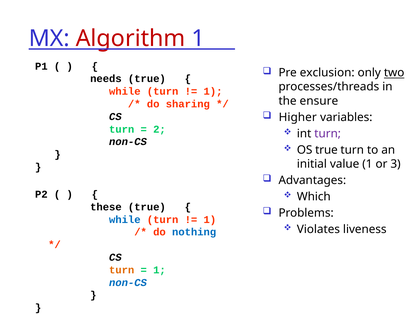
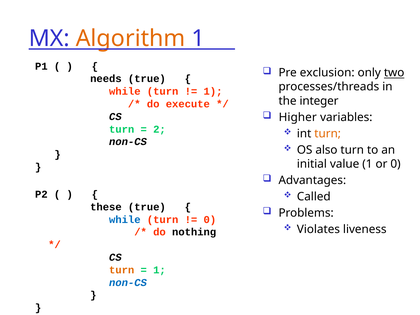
Algorithm colour: red -> orange
ensure: ensure -> integer
sharing: sharing -> execute
turn at (328, 133) colour: purple -> orange
OS true: true -> also
or 3: 3 -> 0
Which: Which -> Called
1 at (210, 220): 1 -> 0
nothing colour: blue -> black
